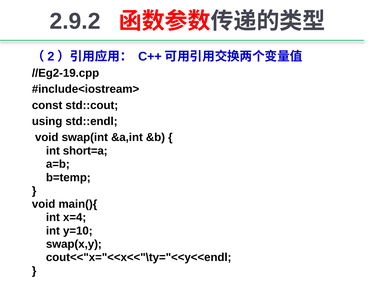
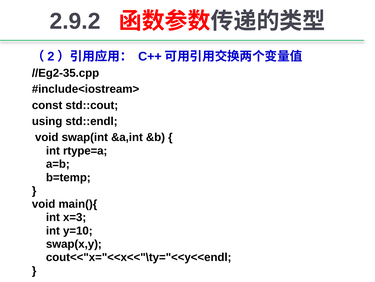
//Eg2-19.cpp: //Eg2-19.cpp -> //Eg2-35.cpp
short=a: short=a -> rtype=a
x=4: x=4 -> x=3
